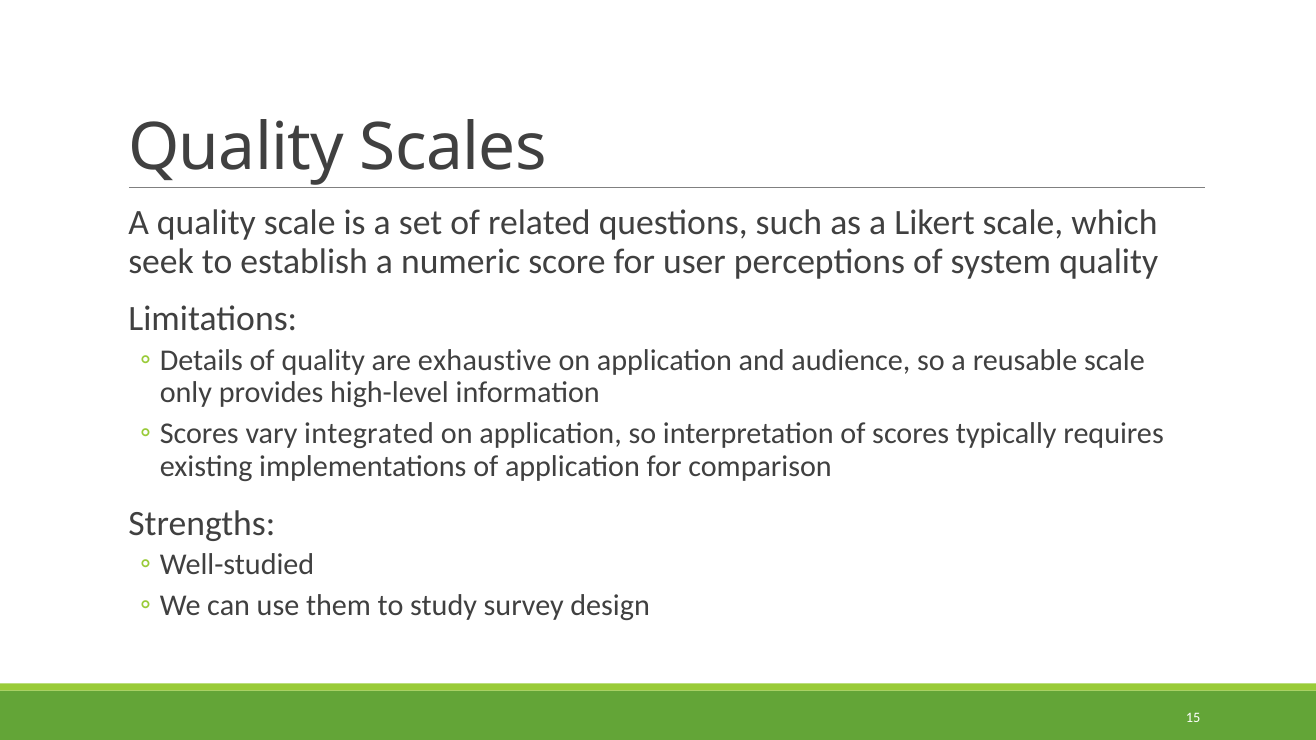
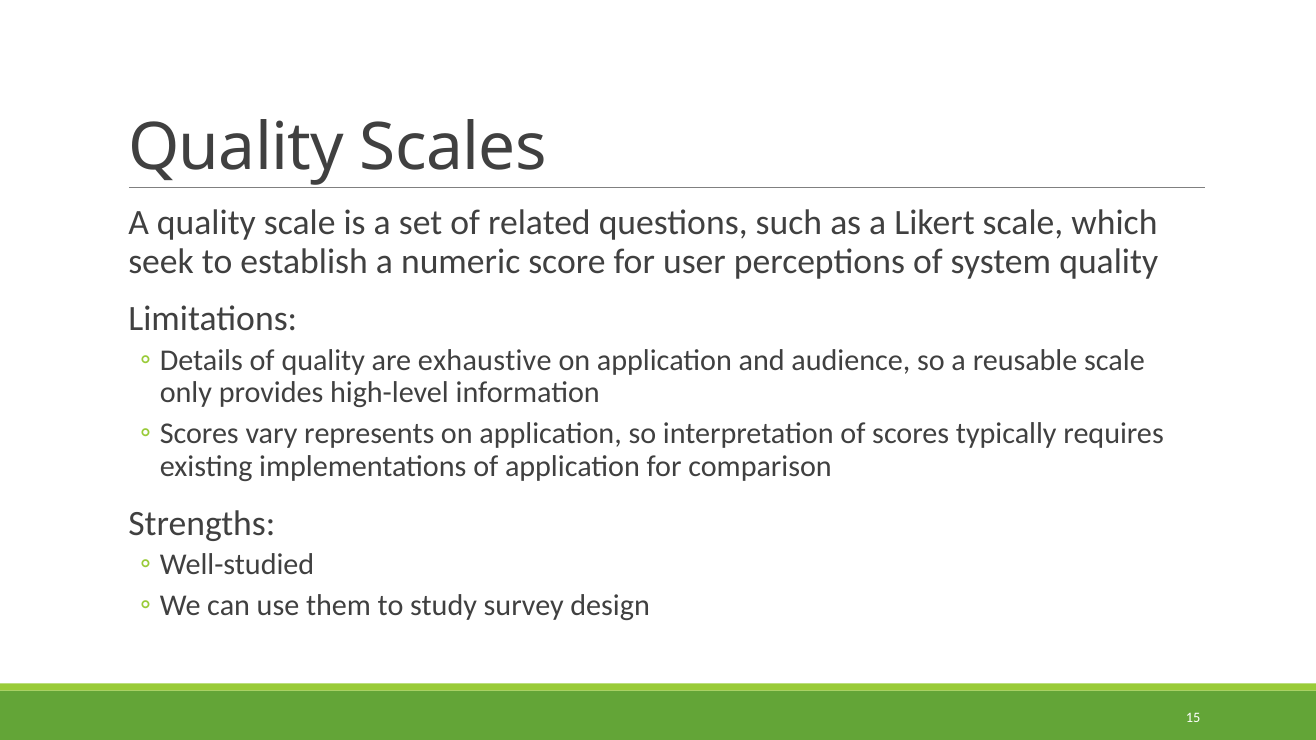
integrated: integrated -> represents
